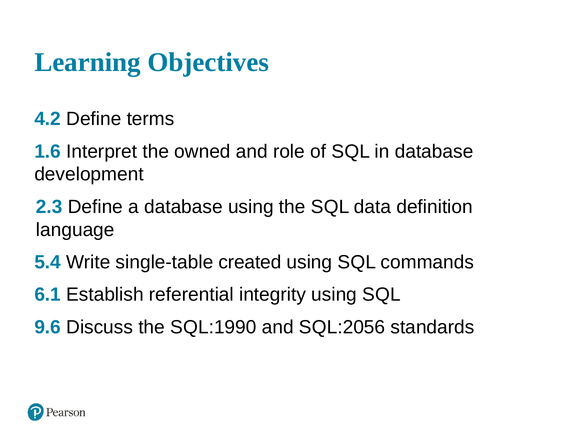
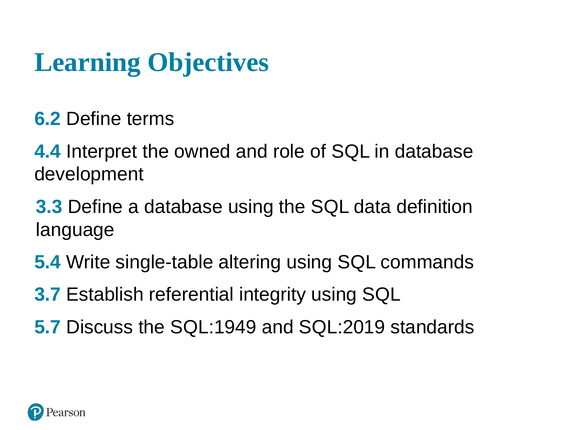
4.2: 4.2 -> 6.2
1.6: 1.6 -> 4.4
2.3: 2.3 -> 3.3
created: created -> altering
6.1: 6.1 -> 3.7
9.6: 9.6 -> 5.7
L:1990: L:1990 -> L:1949
L:2056: L:2056 -> L:2019
